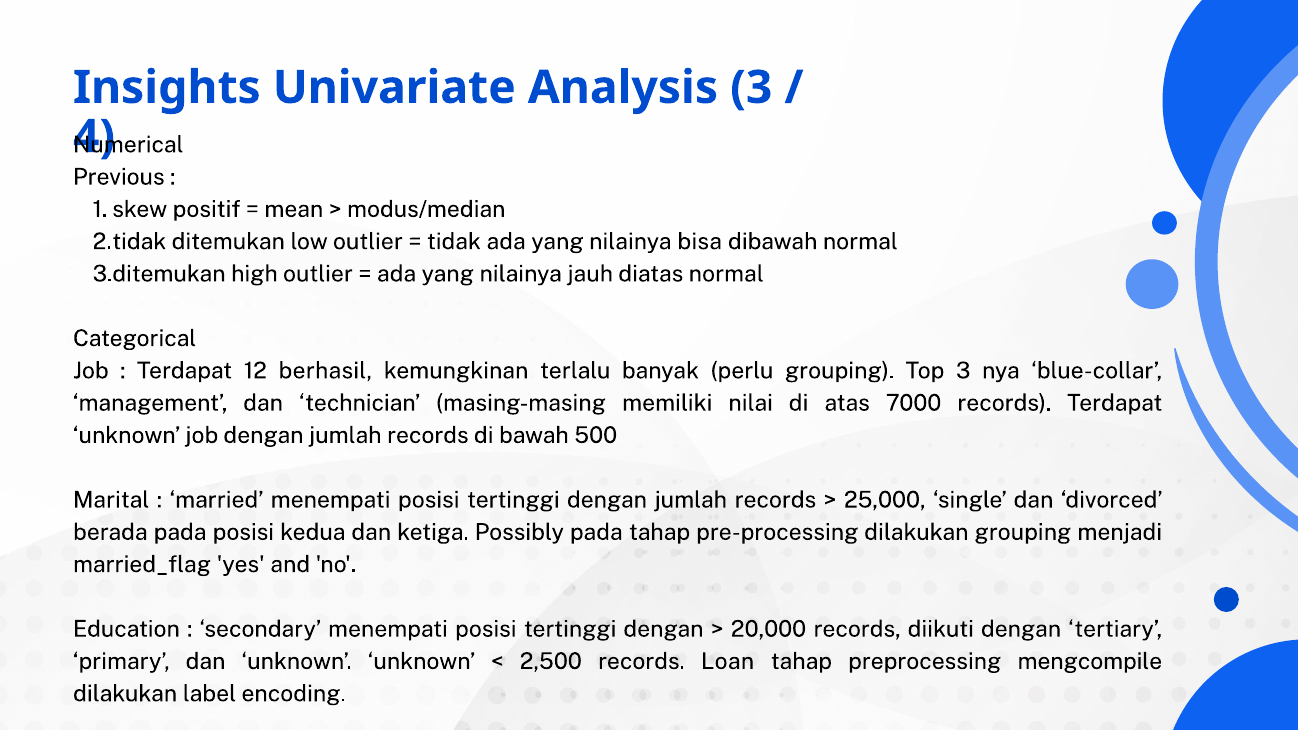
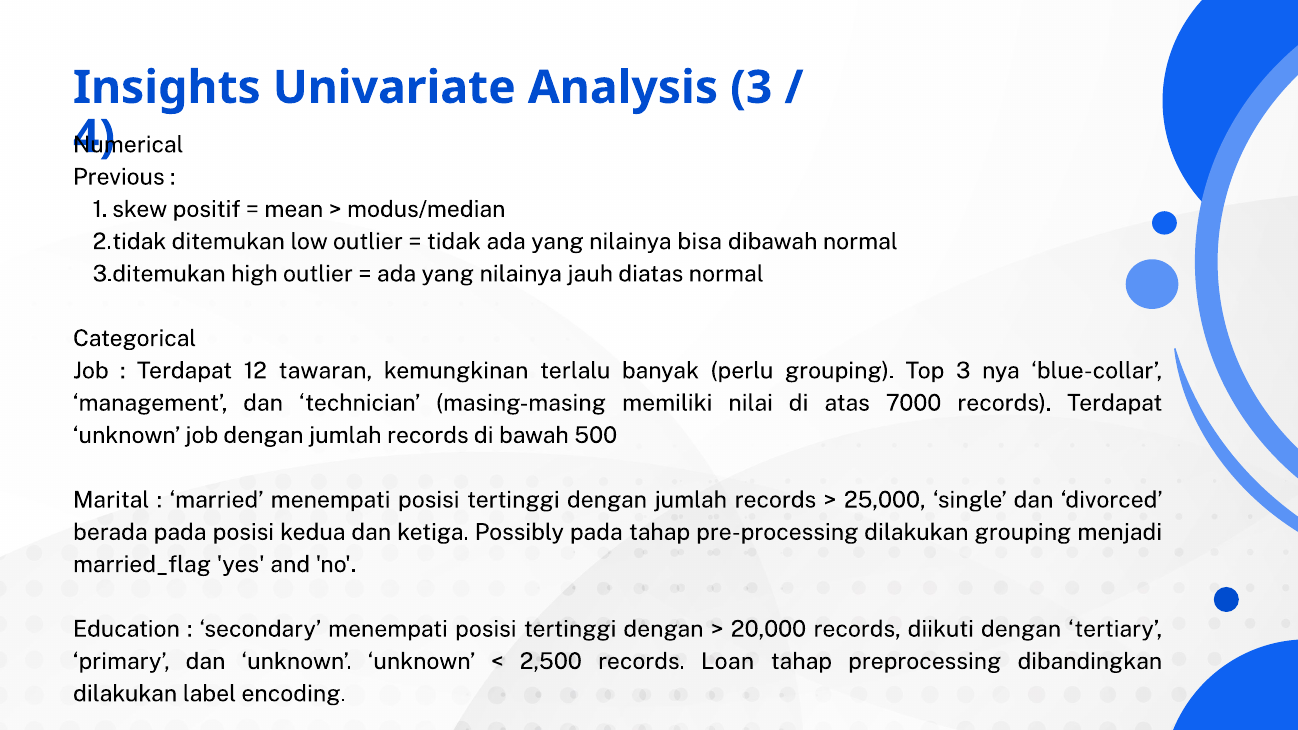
berhasil: berhasil -> tawaran
mengcompile: mengcompile -> dibandingkan
